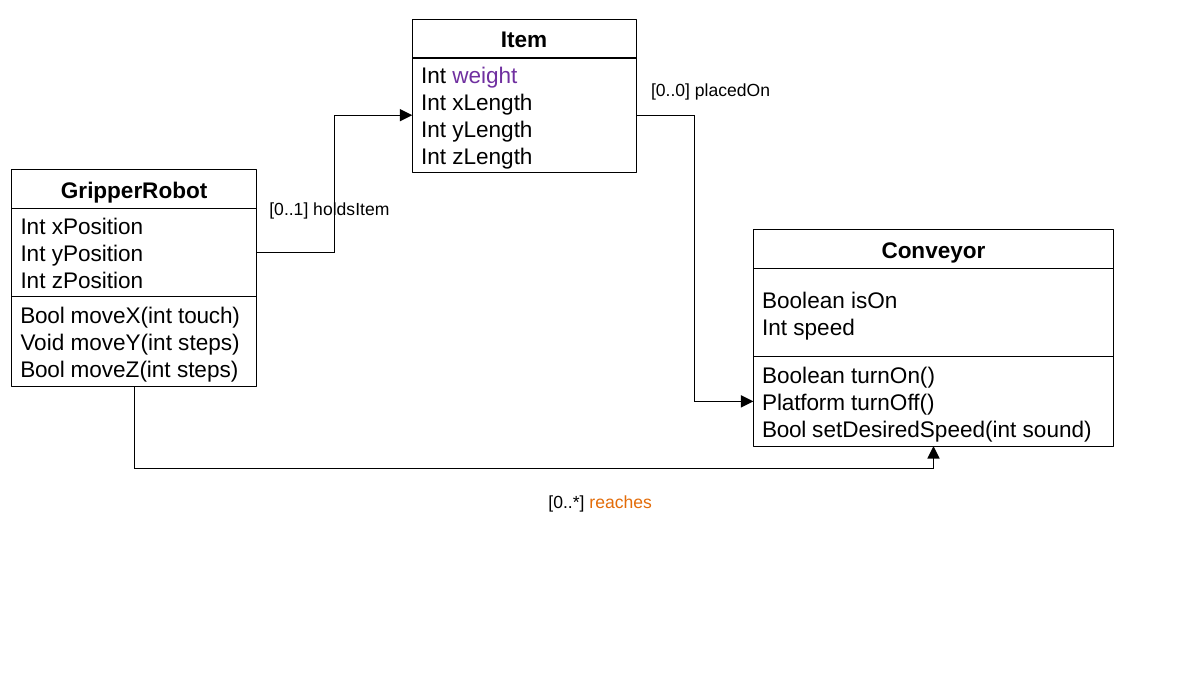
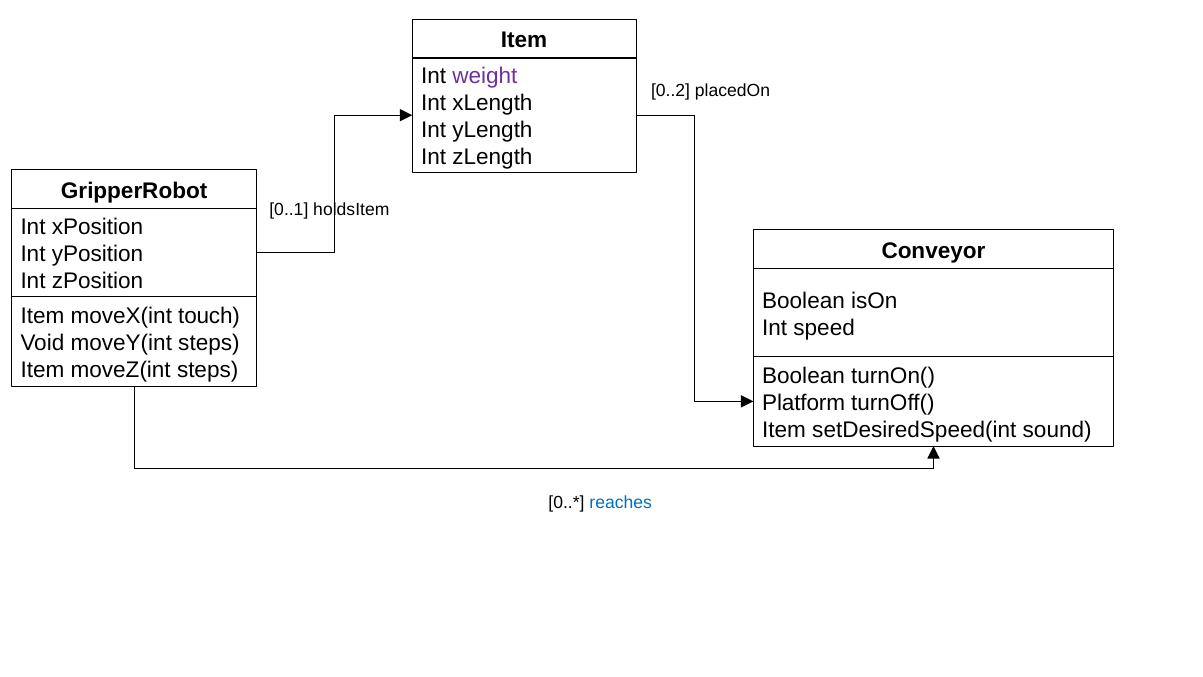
0..0: 0..0 -> 0..2
Bool at (43, 316): Bool -> Item
Bool at (43, 370): Bool -> Item
Bool at (784, 430): Bool -> Item
reaches colour: orange -> blue
